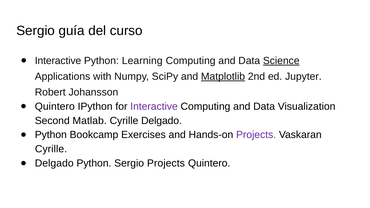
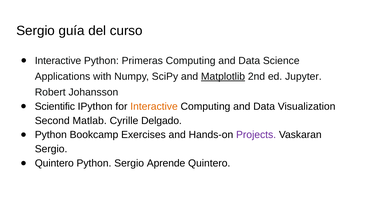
Learning: Learning -> Primeras
Science underline: present -> none
Quintero at (55, 106): Quintero -> Scientific
Interactive at (154, 106) colour: purple -> orange
Cyrille at (51, 149): Cyrille -> Sergio
Delgado at (54, 163): Delgado -> Quintero
Sergio Projects: Projects -> Aprende
